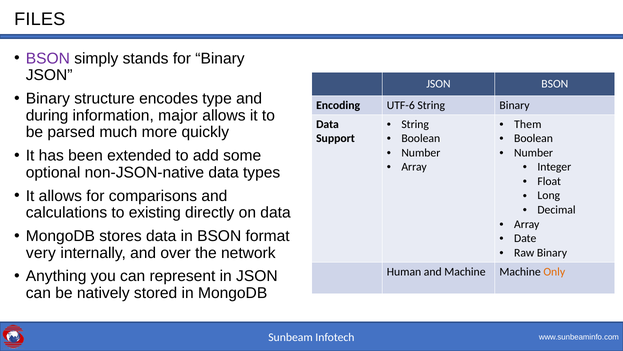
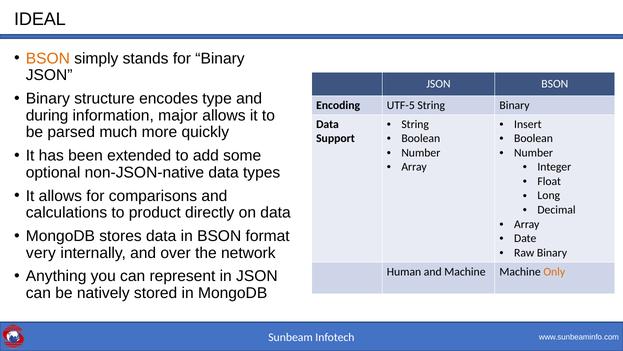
FILES: FILES -> IDEAL
BSON at (48, 58) colour: purple -> orange
UTF-6: UTF-6 -> UTF-5
Them: Them -> Insert
existing: existing -> product
